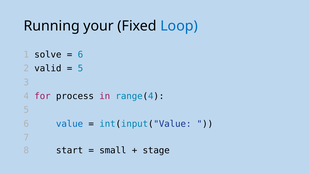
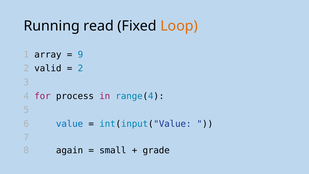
your: your -> read
Loop colour: blue -> orange
solve: solve -> array
6 at (80, 55): 6 -> 9
5 at (80, 68): 5 -> 2
start: start -> again
stage: stage -> grade
